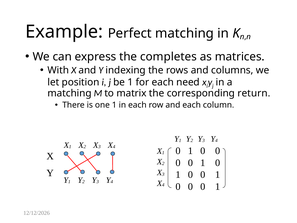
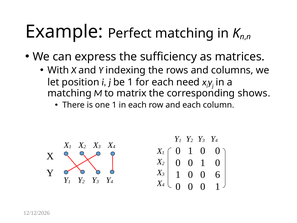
completes: completes -> sufficiency
return: return -> shows
1 0 0 1: 1 -> 6
